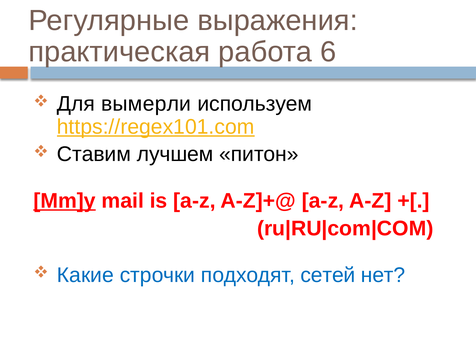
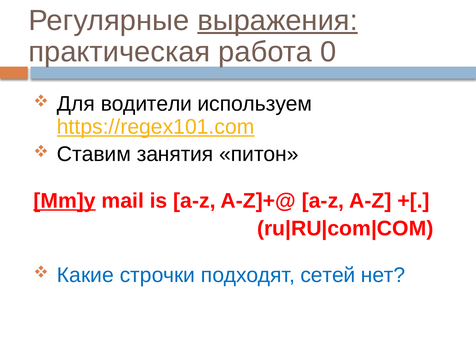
выражения underline: none -> present
6: 6 -> 0
вымерли: вымерли -> водители
лучшем: лучшем -> занятия
